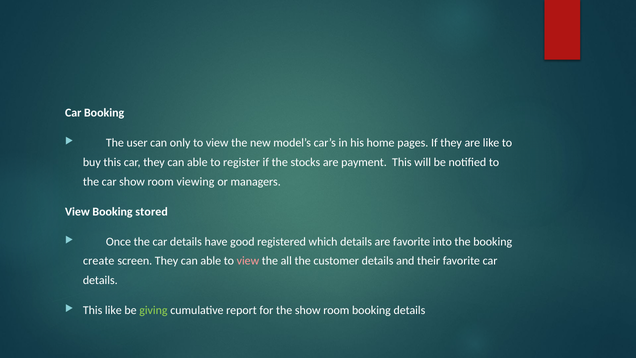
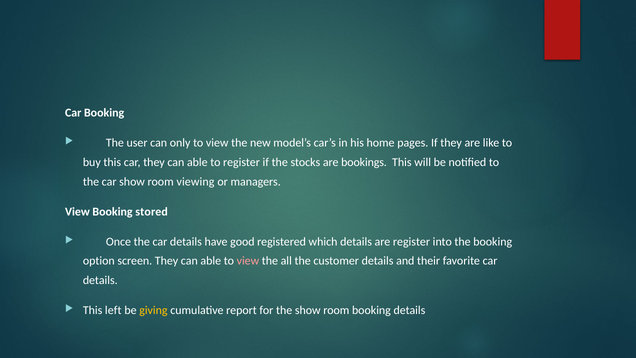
payment: payment -> bookings
are favorite: favorite -> register
create: create -> option
This like: like -> left
giving colour: light green -> yellow
